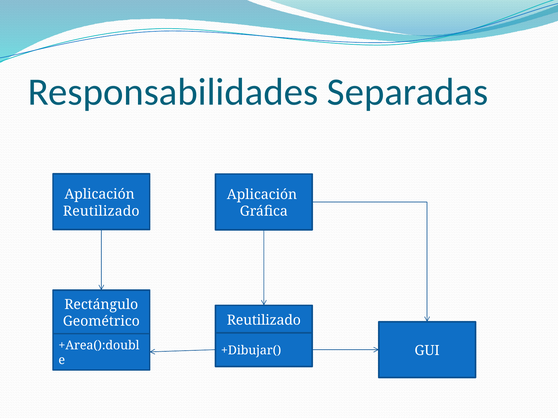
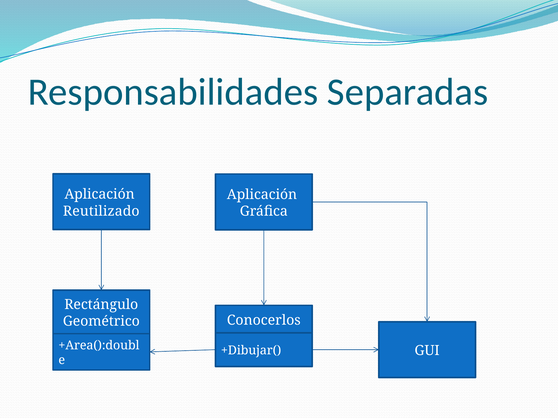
Reutilizado at (264, 321): Reutilizado -> Conocerlos
